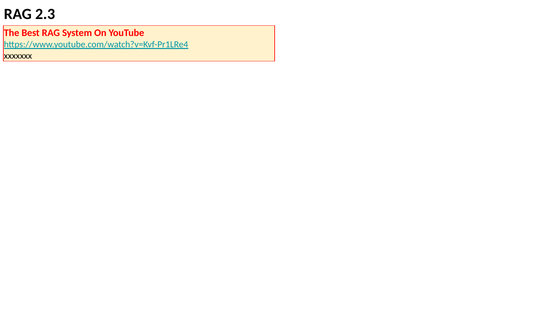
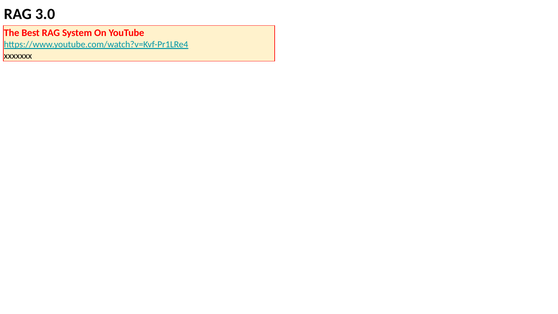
2.3: 2.3 -> 3.0
